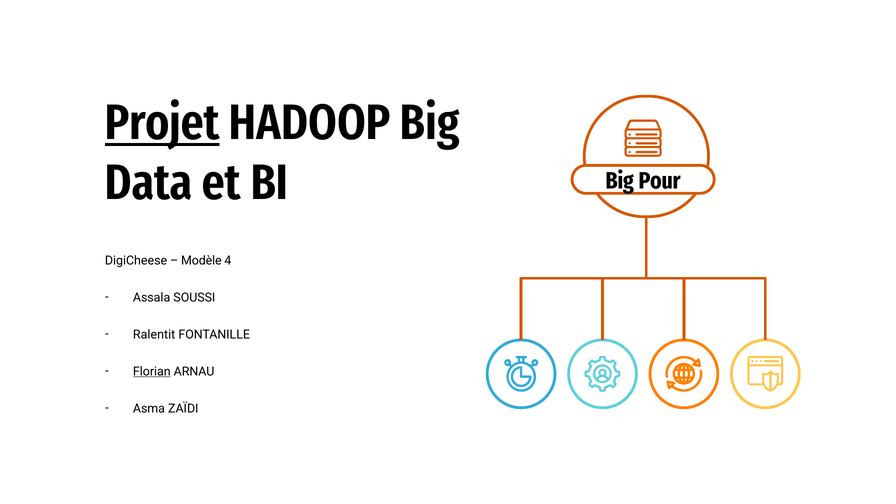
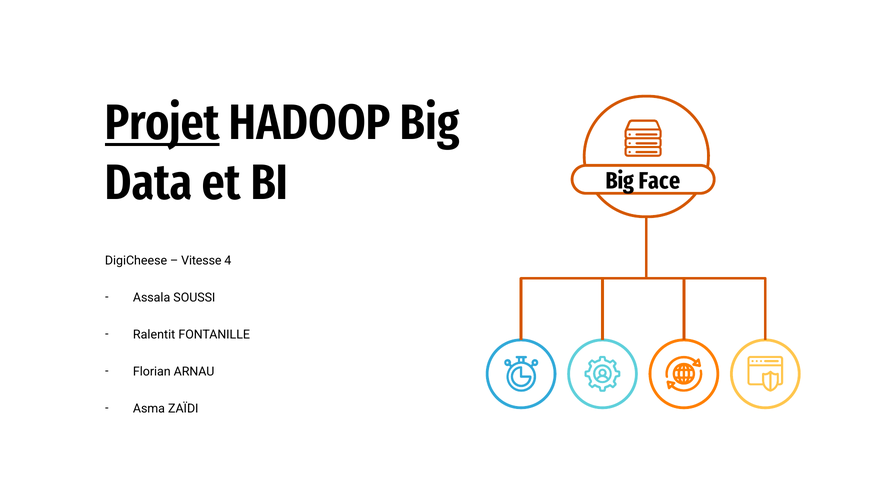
Pour: Pour -> Face
Modèle: Modèle -> Vitesse
Florian underline: present -> none
